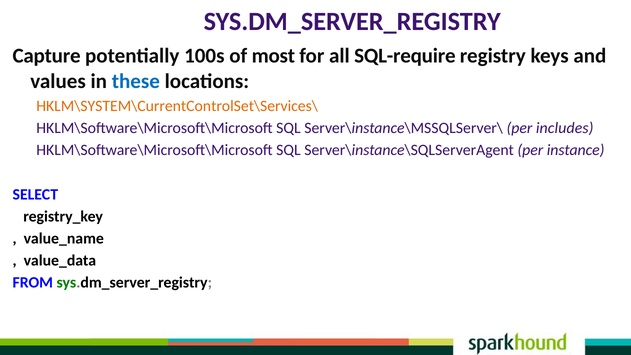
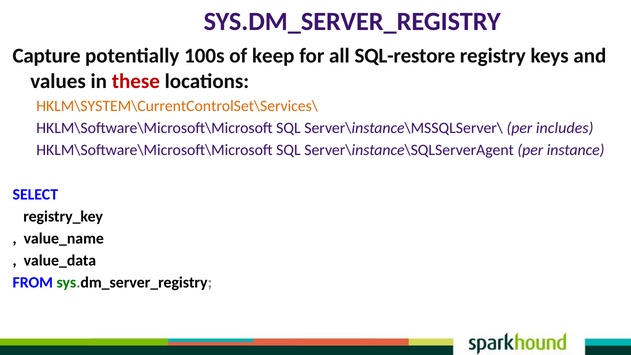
most: most -> keep
SQL-require: SQL-require -> SQL-restore
these colour: blue -> red
